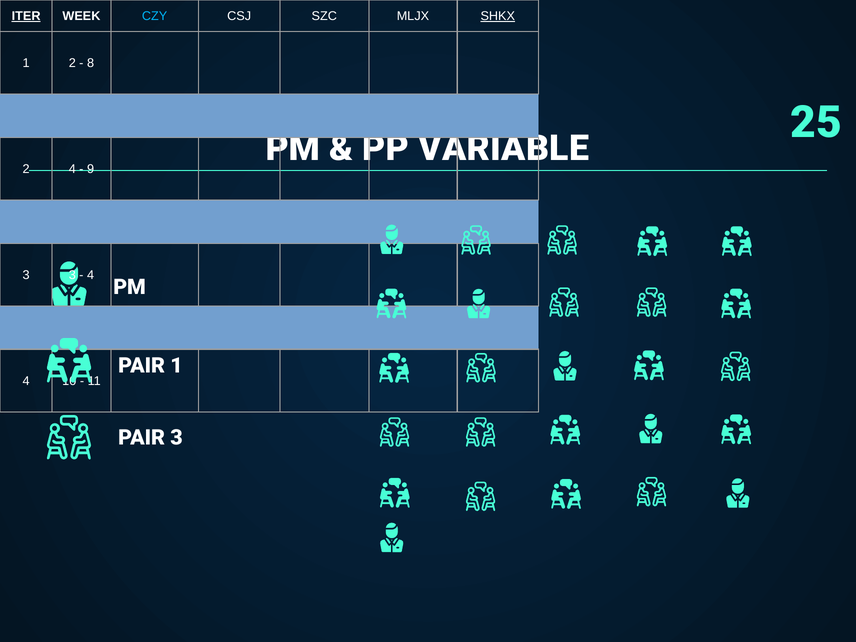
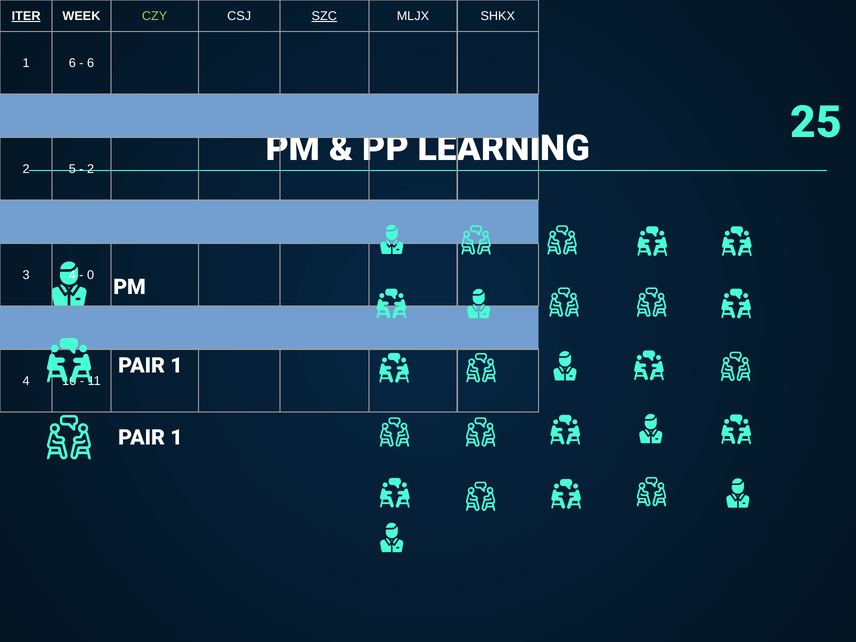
CZY colour: light blue -> light green
SZC underline: none -> present
SHKX underline: present -> none
1 2: 2 -> 6
8 at (91, 63): 8 -> 6
VARIABLE: VARIABLE -> LEARNING
2 4: 4 -> 5
9 at (91, 169): 9 -> 2
3 3: 3 -> 4
4 at (91, 275): 4 -> 0
3 at (176, 438): 3 -> 1
